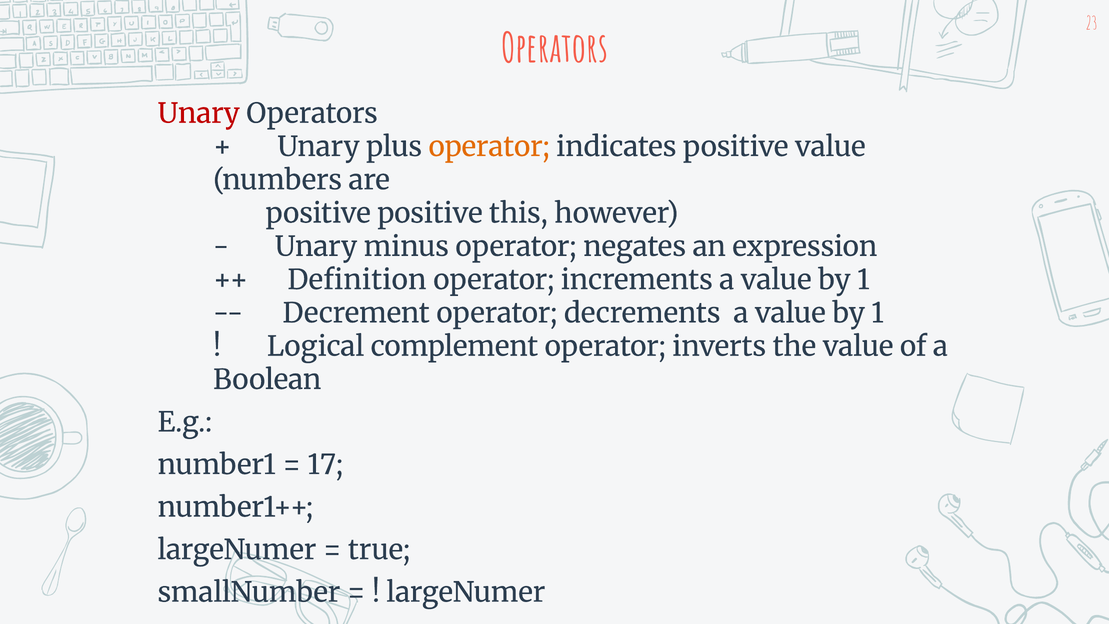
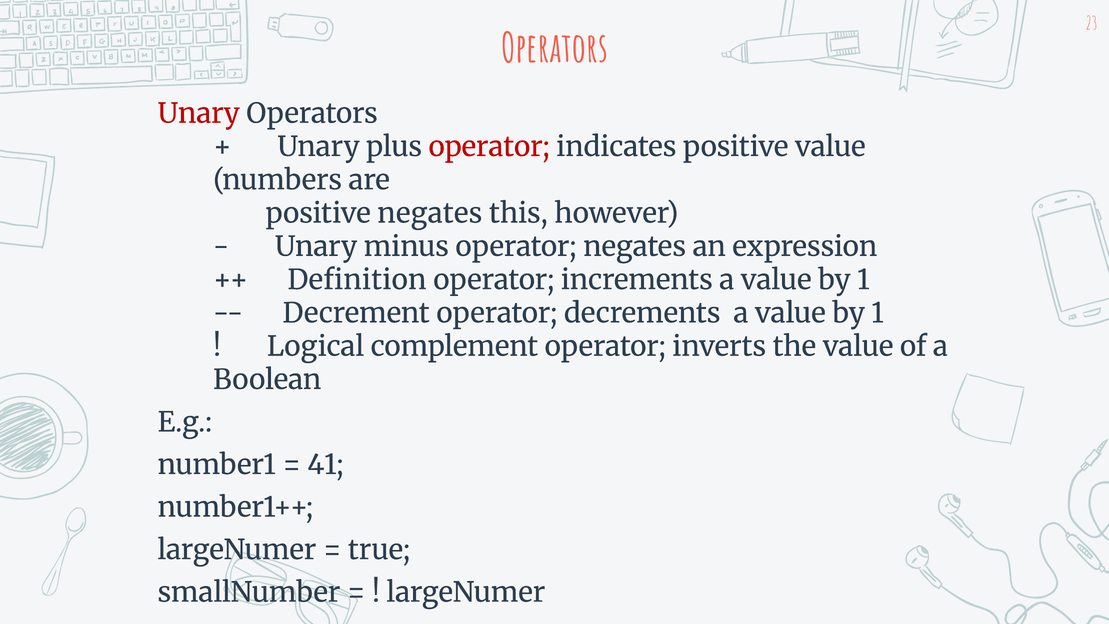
operator at (489, 147) colour: orange -> red
positive positive: positive -> negates
17: 17 -> 41
